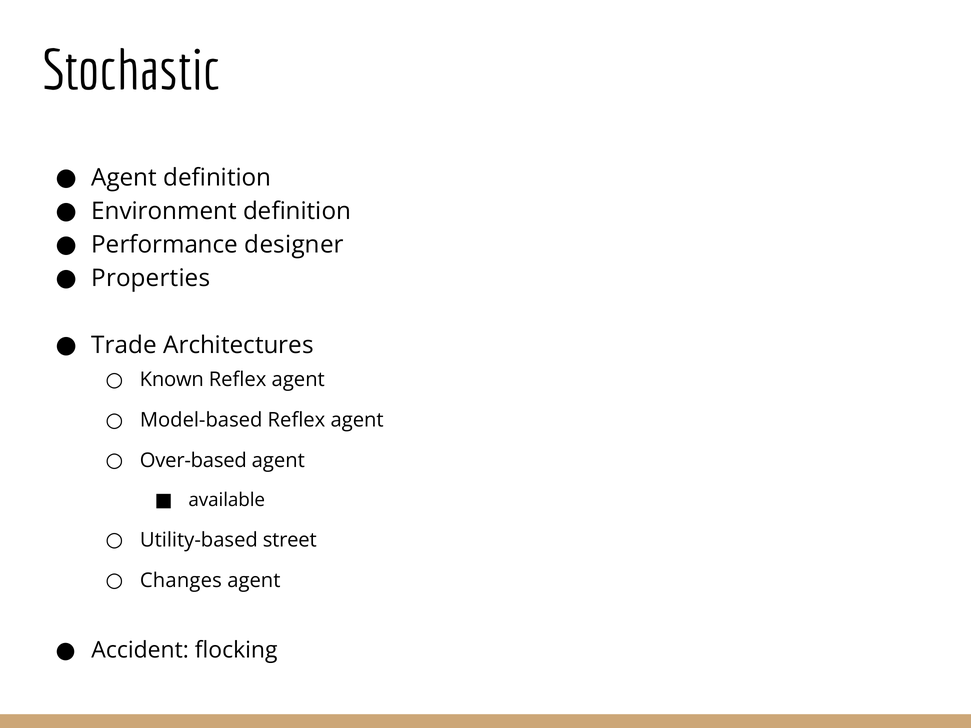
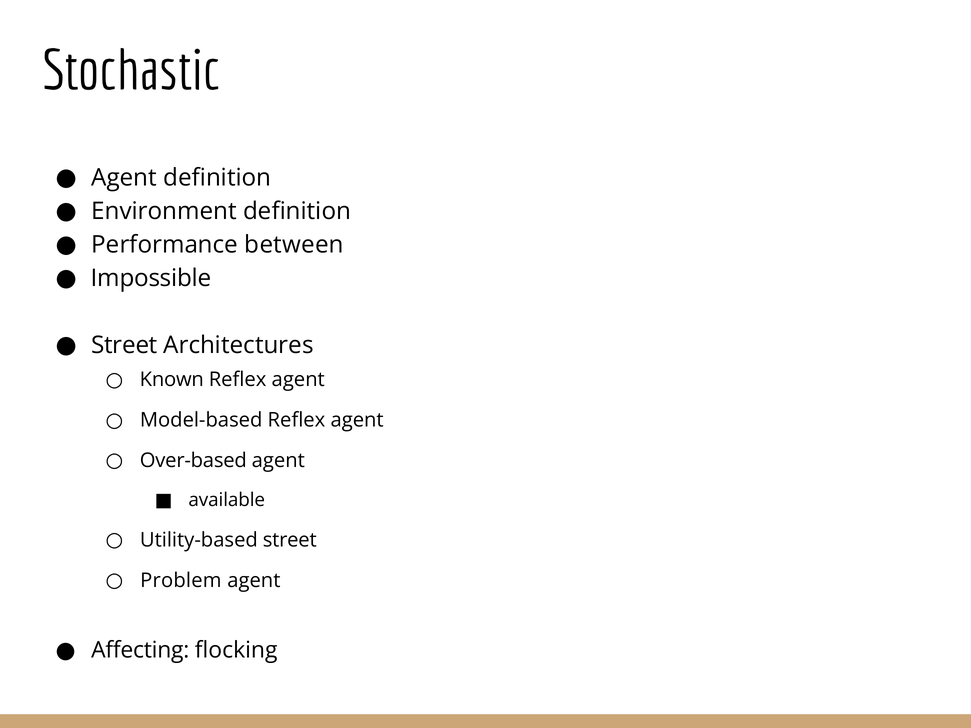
designer: designer -> between
Properties: Properties -> Impossible
Trade at (124, 345): Trade -> Street
Changes: Changes -> Problem
Accident: Accident -> Affecting
